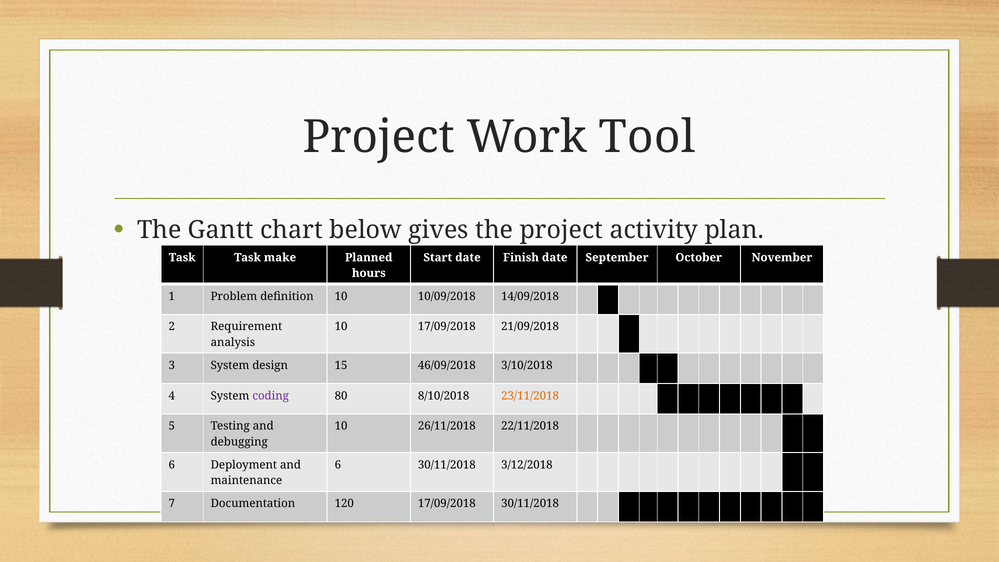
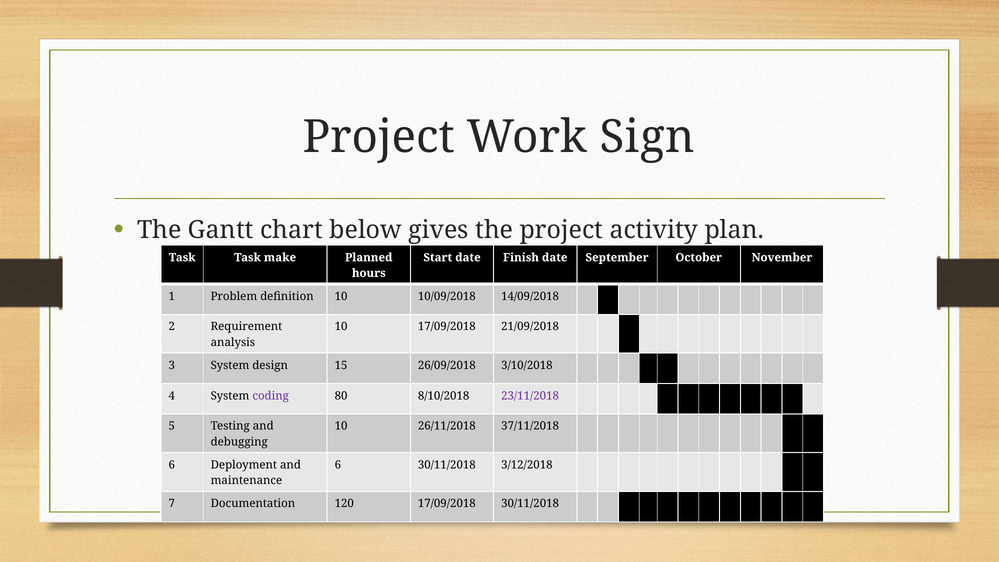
Tool: Tool -> Sign
46/09/2018: 46/09/2018 -> 26/09/2018
23/11/2018 colour: orange -> purple
22/11/2018: 22/11/2018 -> 37/11/2018
